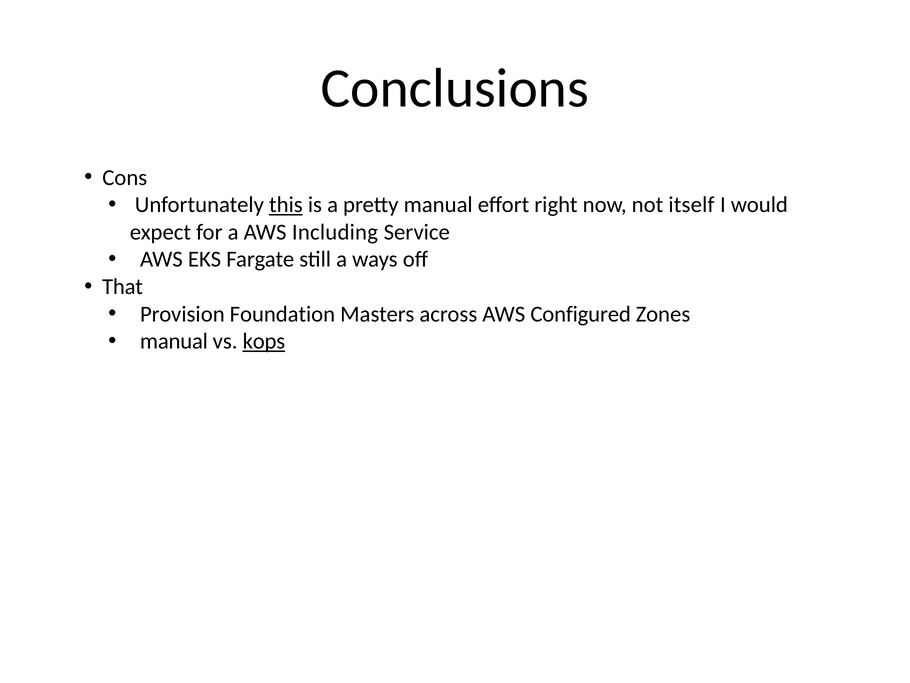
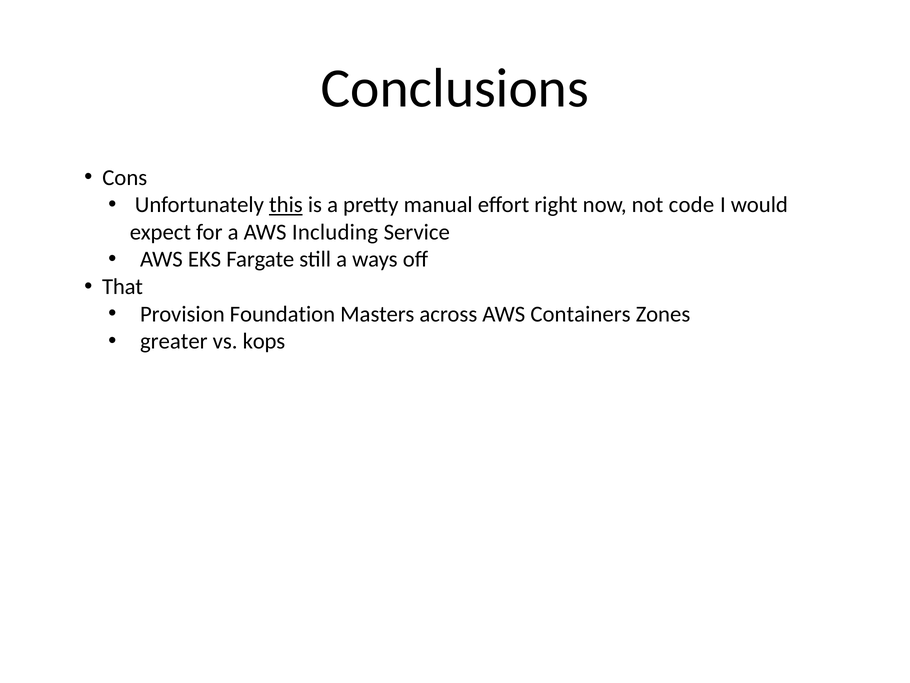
itself: itself -> code
Configured: Configured -> Containers
manual at (174, 341): manual -> greater
kops underline: present -> none
